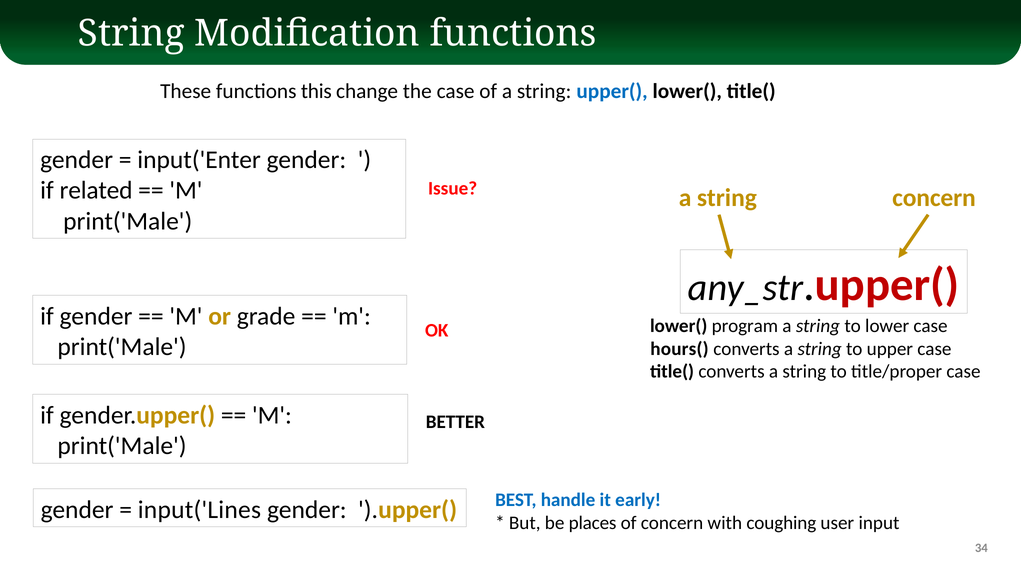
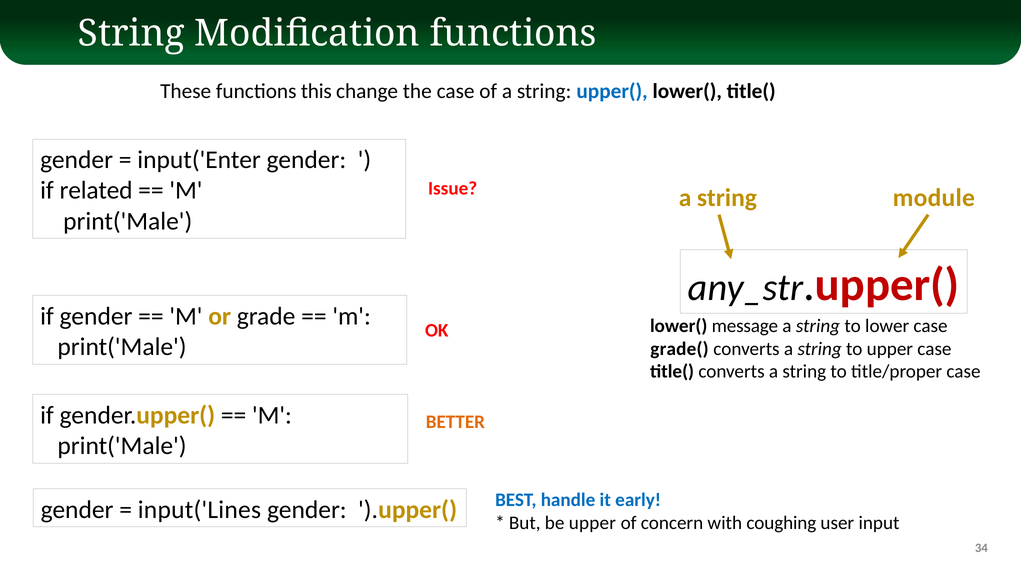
string concern: concern -> module
program: program -> message
hours(: hours( -> grade(
BETTER colour: black -> orange
be places: places -> upper
